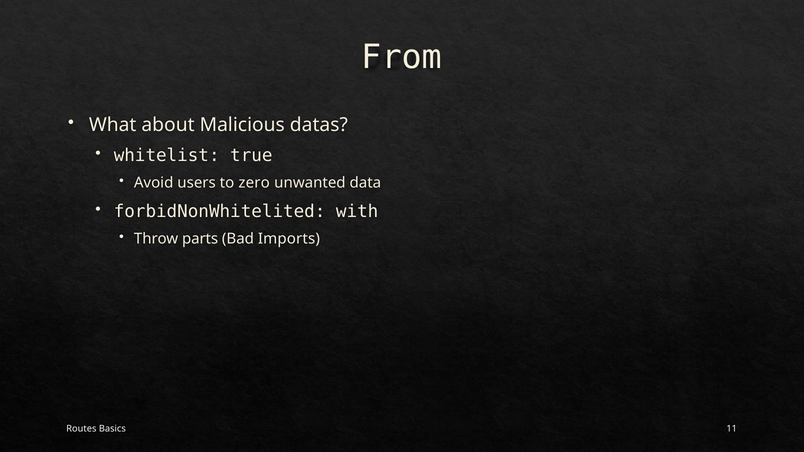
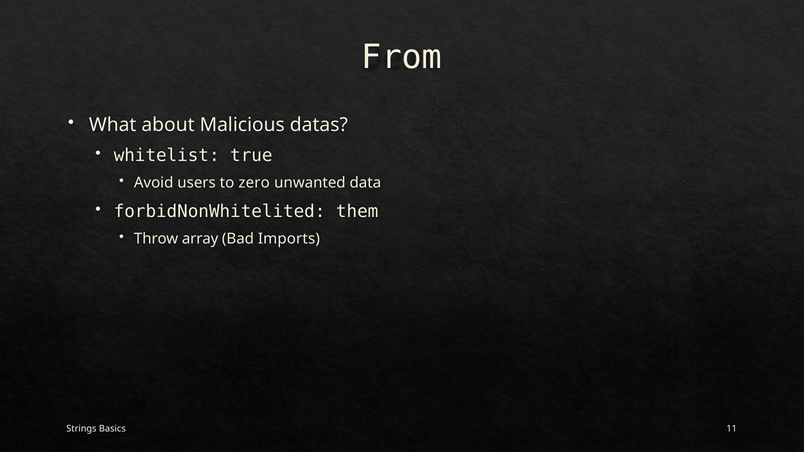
with: with -> them
parts: parts -> array
Routes: Routes -> Strings
